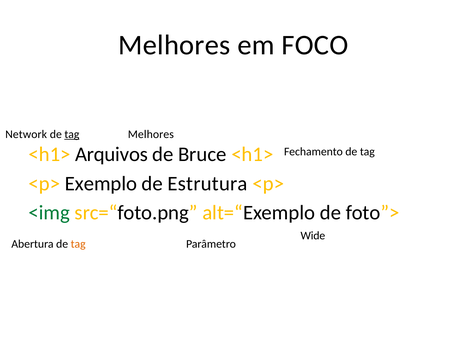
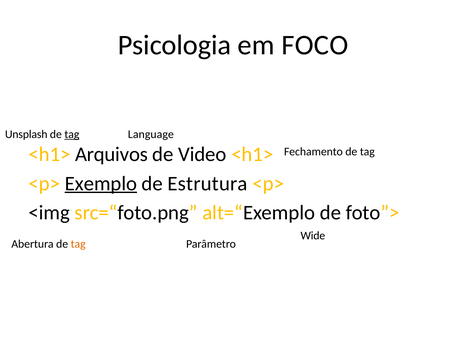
Melhores at (174, 45): Melhores -> Psicologia
Network: Network -> Unsplash
Melhores at (151, 134): Melhores -> Language
Bruce: Bruce -> Video
Exemplo underline: none -> present
<img colour: green -> black
